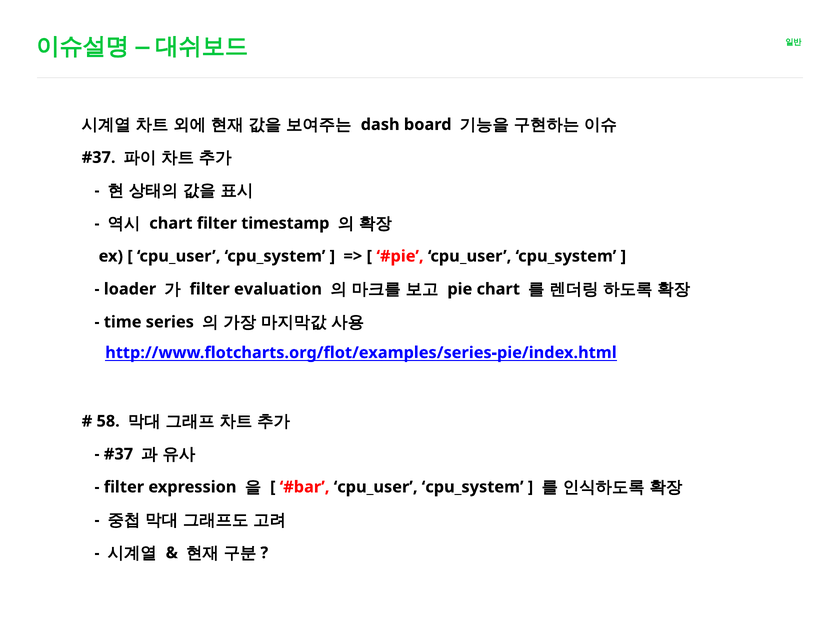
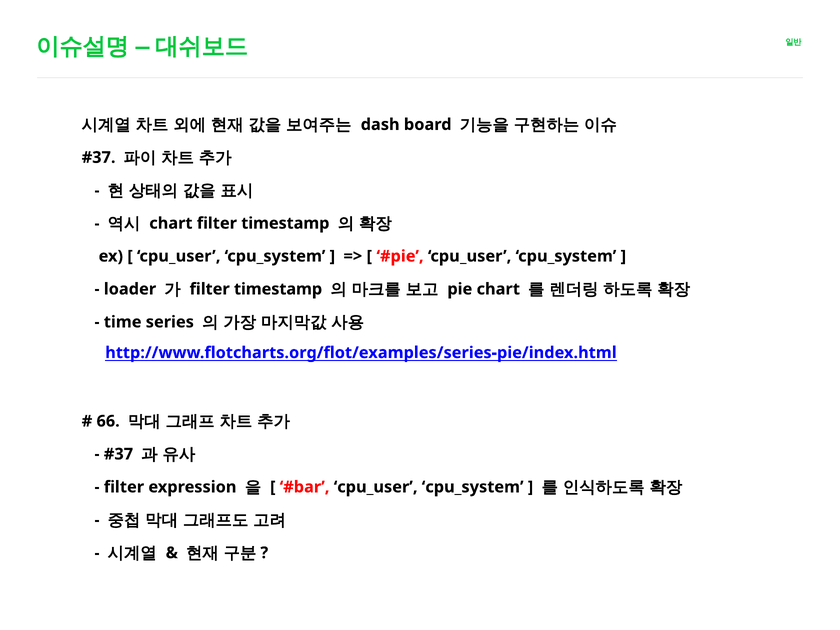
evaluation at (278, 289): evaluation -> timestamp
58: 58 -> 66
